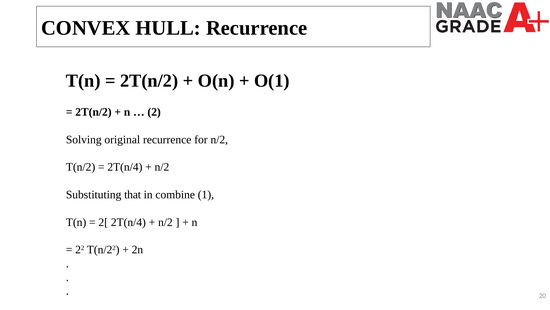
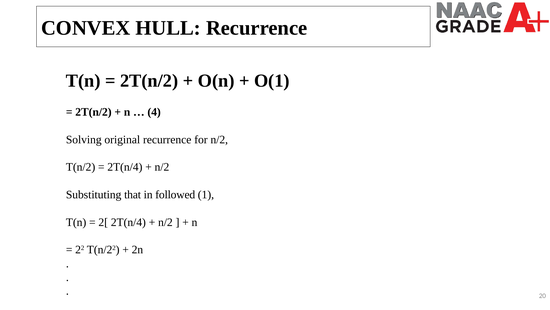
2: 2 -> 4
combine: combine -> followed
